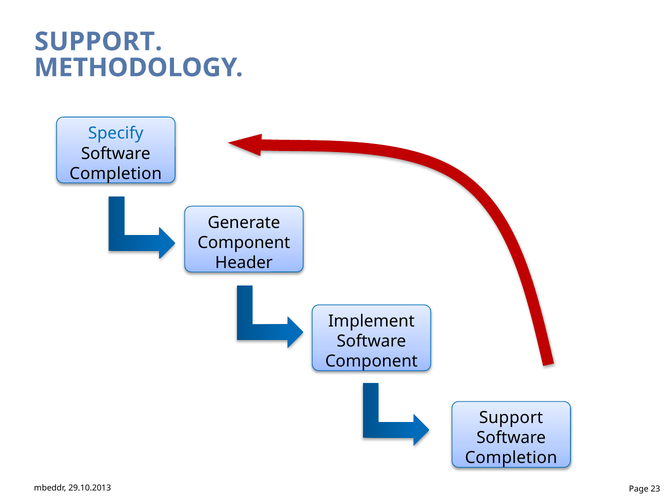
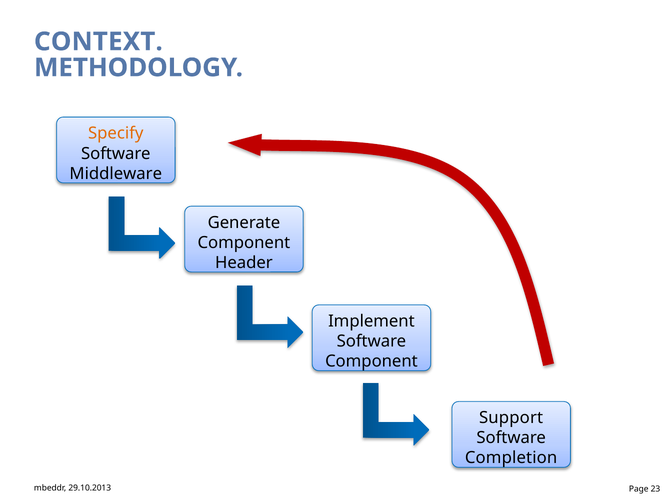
SUPPORT at (98, 42): SUPPORT -> CONTEXT
Specify colour: blue -> orange
Completion at (116, 174): Completion -> Middleware
